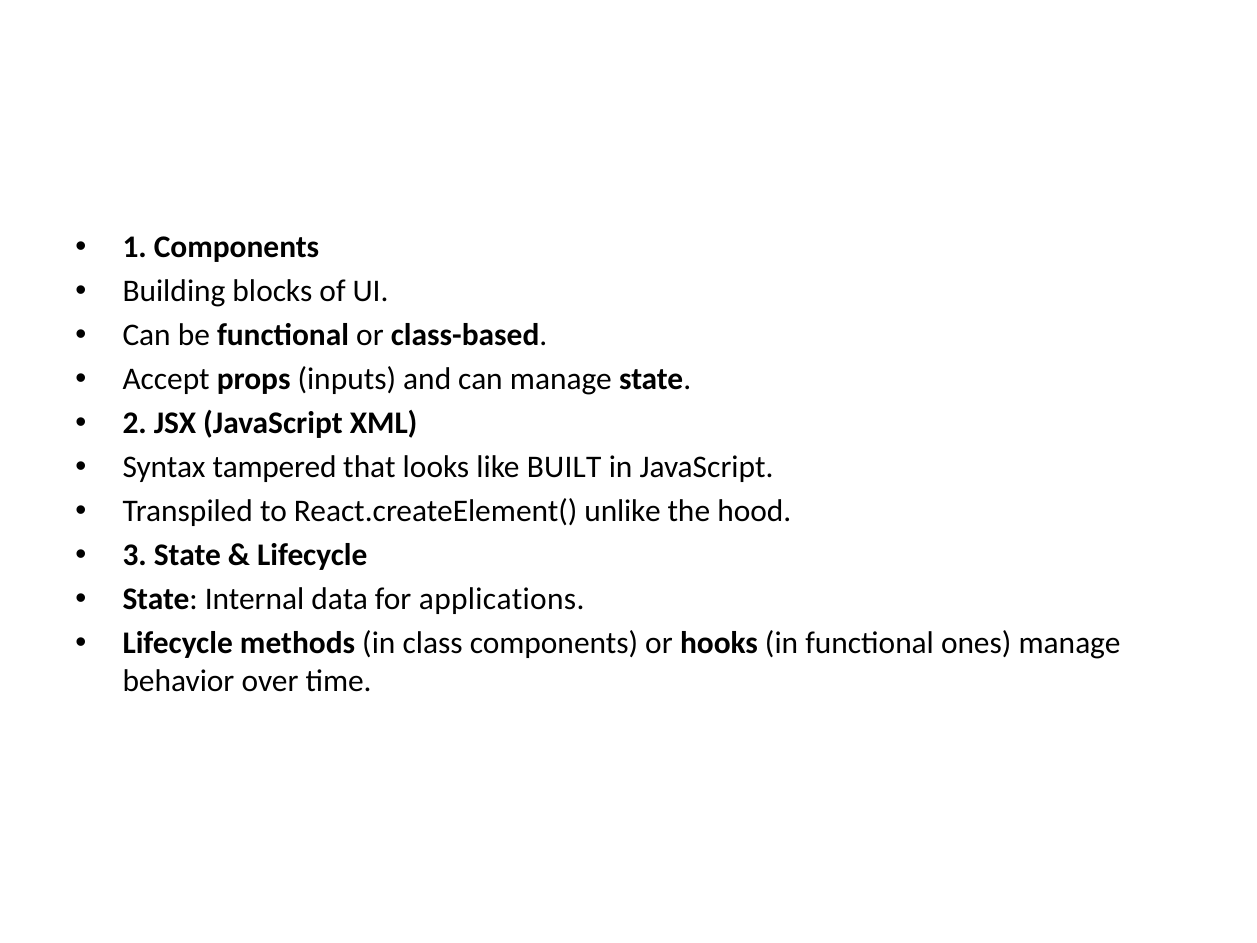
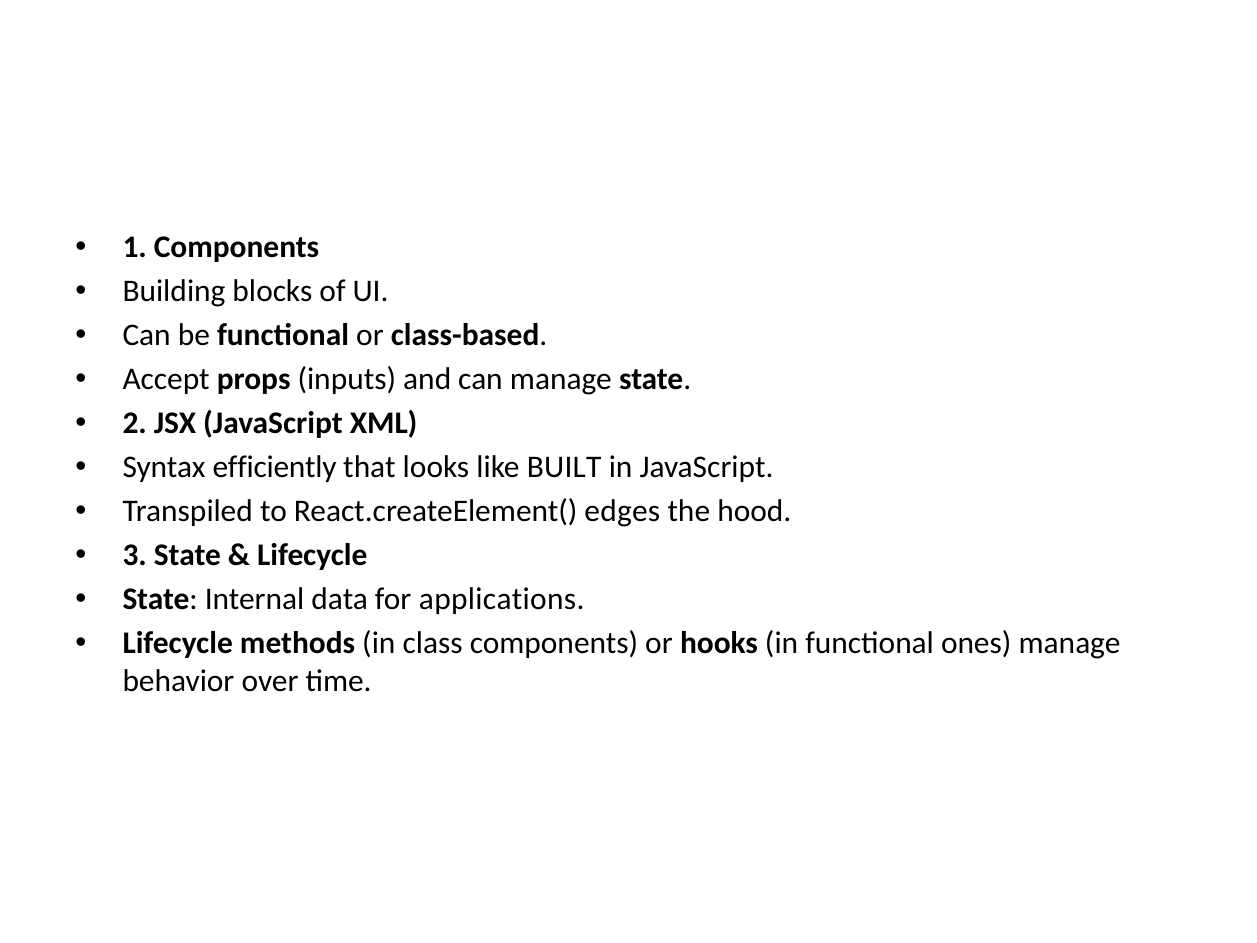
tampered: tampered -> efficiently
unlike: unlike -> edges
